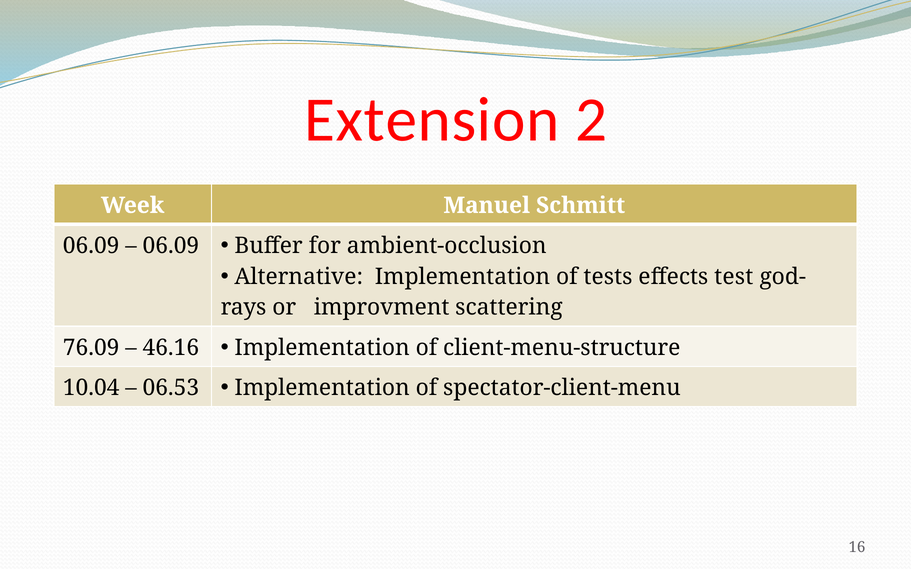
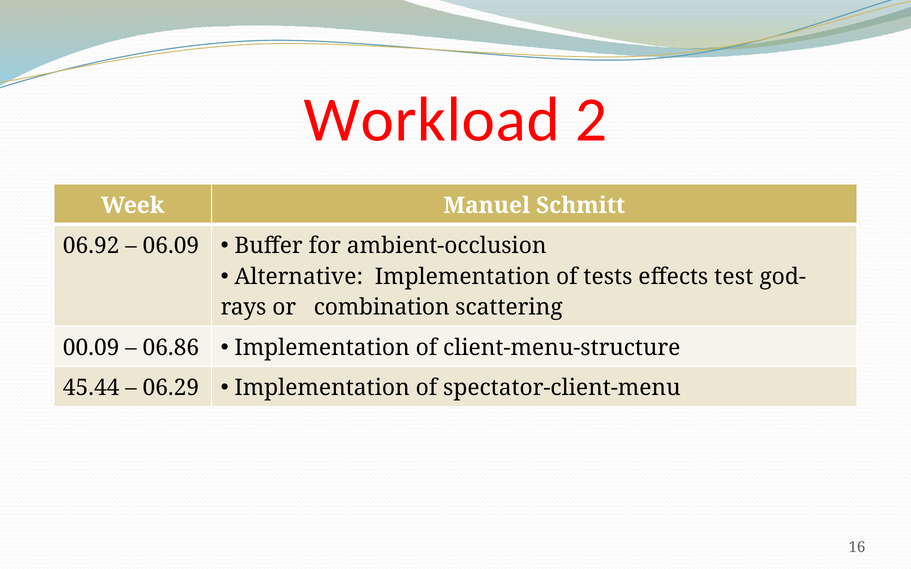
Extension: Extension -> Workload
06.09 at (91, 246): 06.09 -> 06.92
improvment: improvment -> combination
76.09: 76.09 -> 00.09
46.16: 46.16 -> 06.86
10.04: 10.04 -> 45.44
06.53: 06.53 -> 06.29
